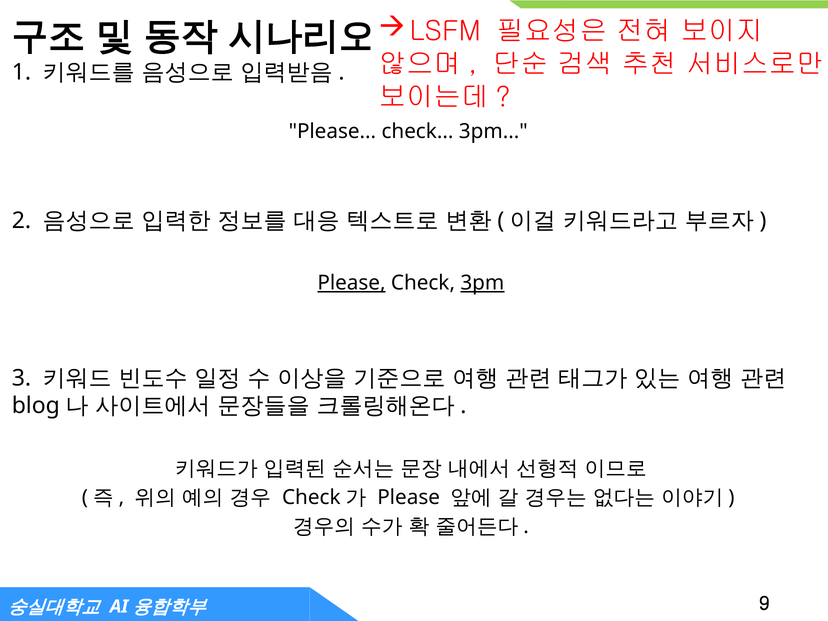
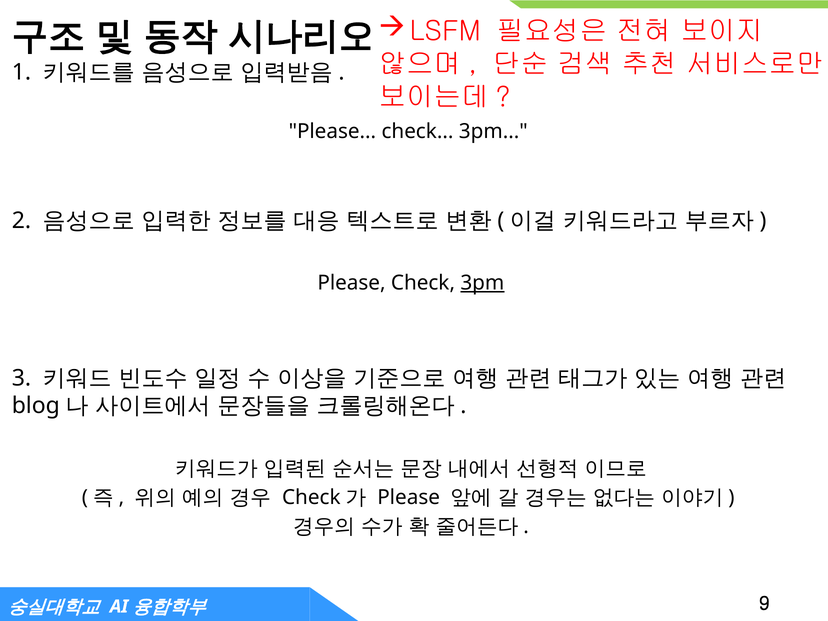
Please at (351, 283) underline: present -> none
